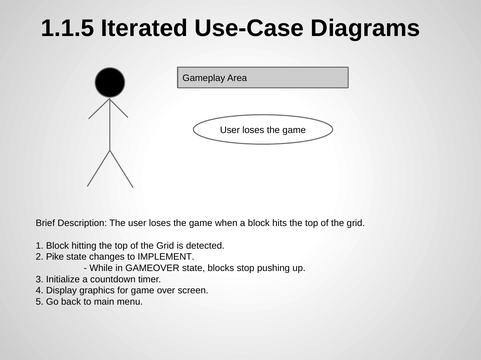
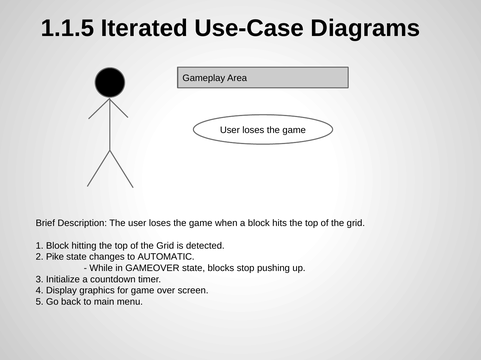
IMPLEMENT: IMPLEMENT -> AUTOMATIC
